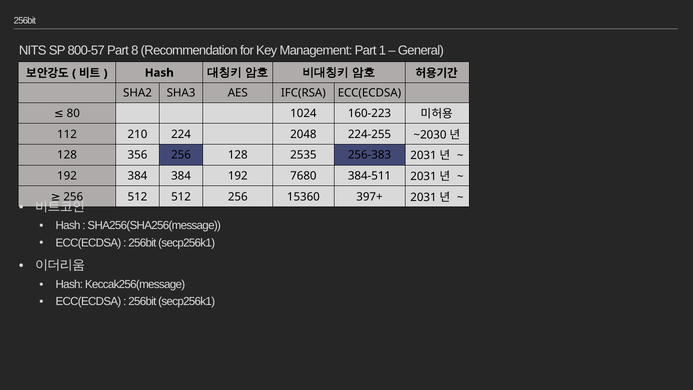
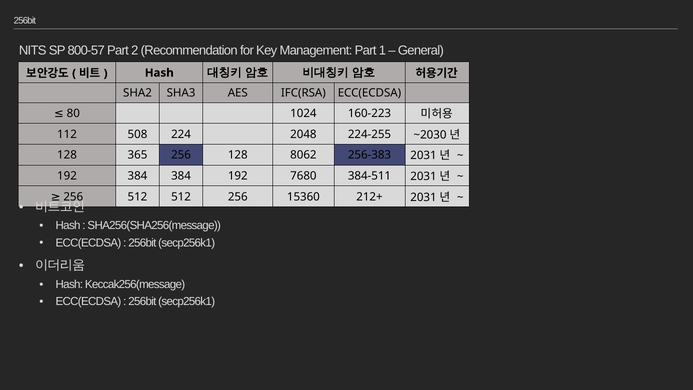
8: 8 -> 2
210: 210 -> 508
356: 356 -> 365
2535: 2535 -> 8062
397+: 397+ -> 212+
